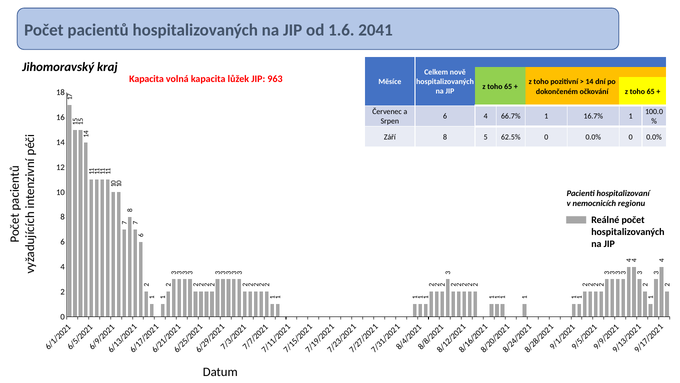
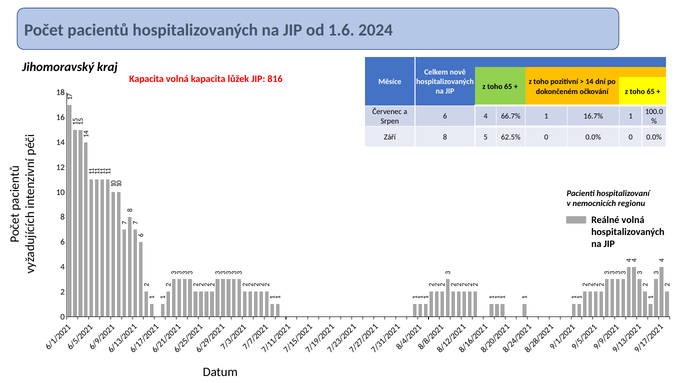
2041: 2041 -> 2024
963: 963 -> 816
Reálné počet: počet -> volná
